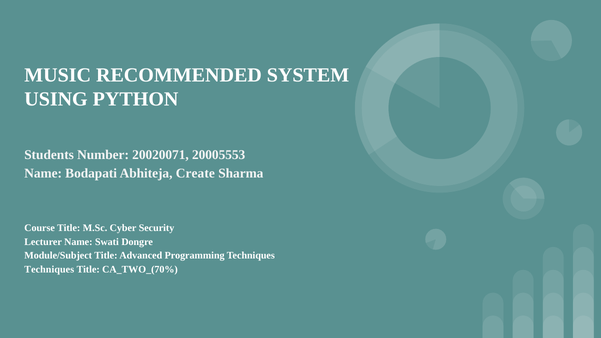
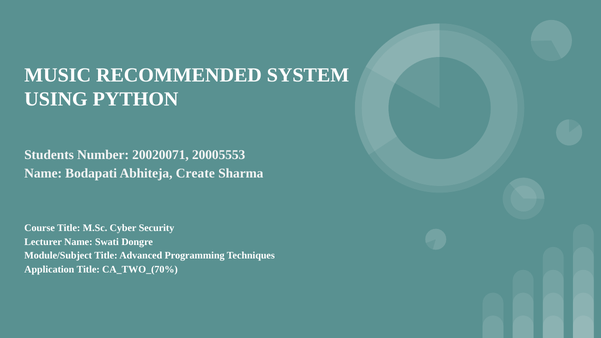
Techniques at (49, 269): Techniques -> Application
